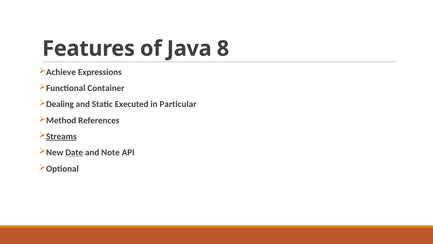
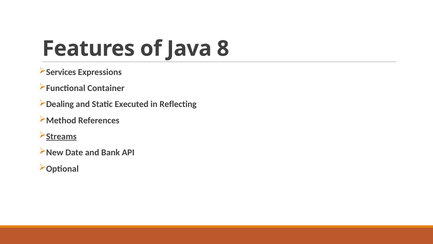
Achieve: Achieve -> Services
Particular: Particular -> Reflecting
Date underline: present -> none
Note: Note -> Bank
